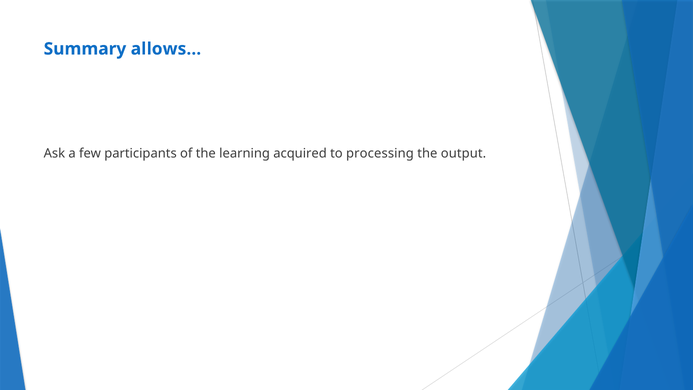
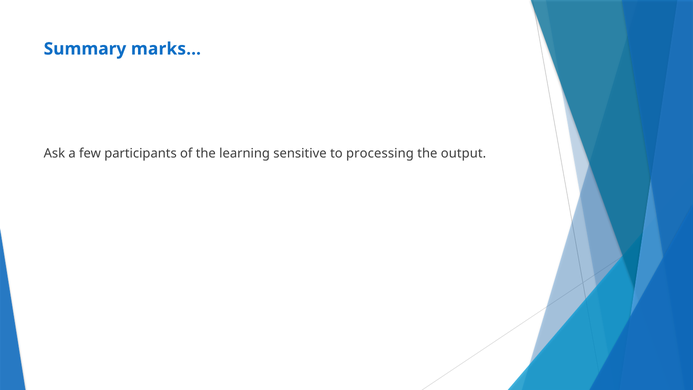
allows…: allows… -> marks…
acquired: acquired -> sensitive
